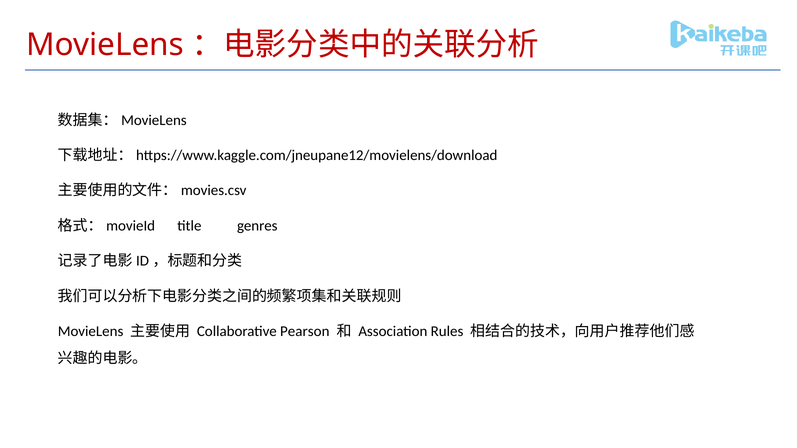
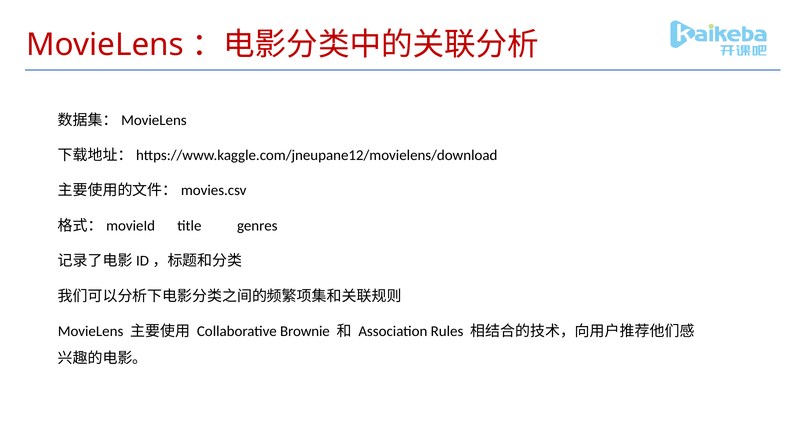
Pearson: Pearson -> Brownie
